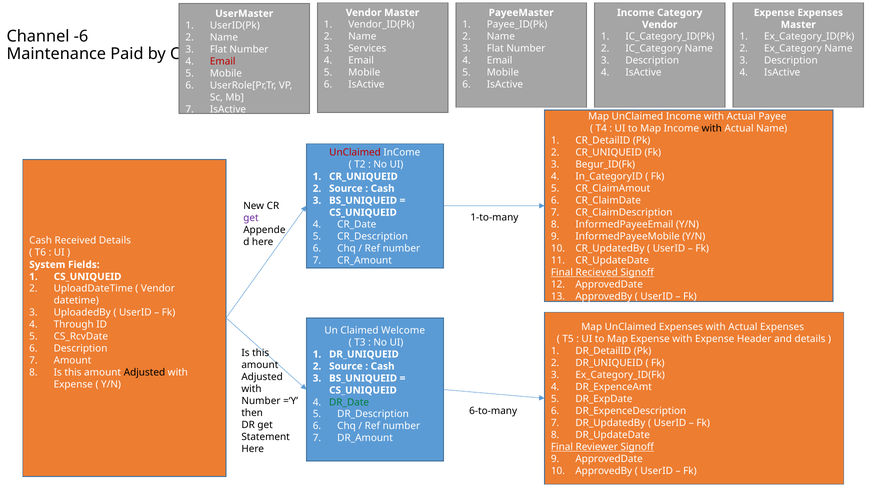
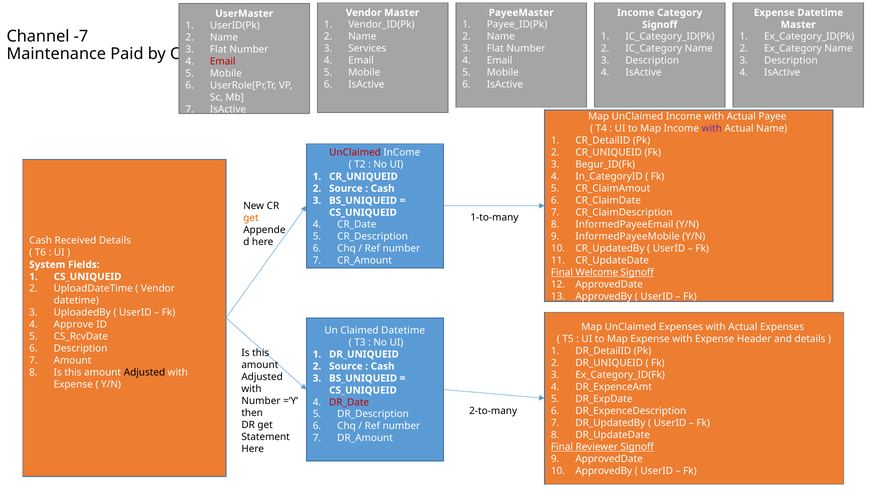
Expense Expenses: Expenses -> Datetime
Vendor at (660, 25): Vendor -> Signoff
-6: -6 -> -7
with at (712, 128) colour: black -> purple
get at (251, 218) colour: purple -> orange
Recieved: Recieved -> Welcome
Through: Through -> Approve
Claimed Welcome: Welcome -> Datetime
DR_Date colour: green -> red
6-to-many: 6-to-many -> 2-to-many
